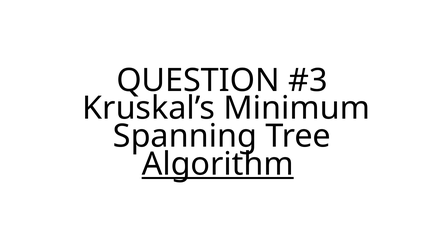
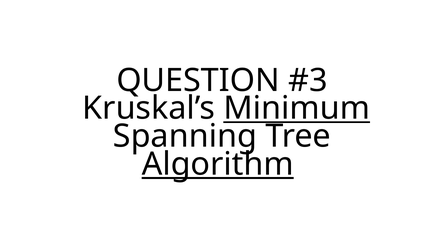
Minimum underline: none -> present
